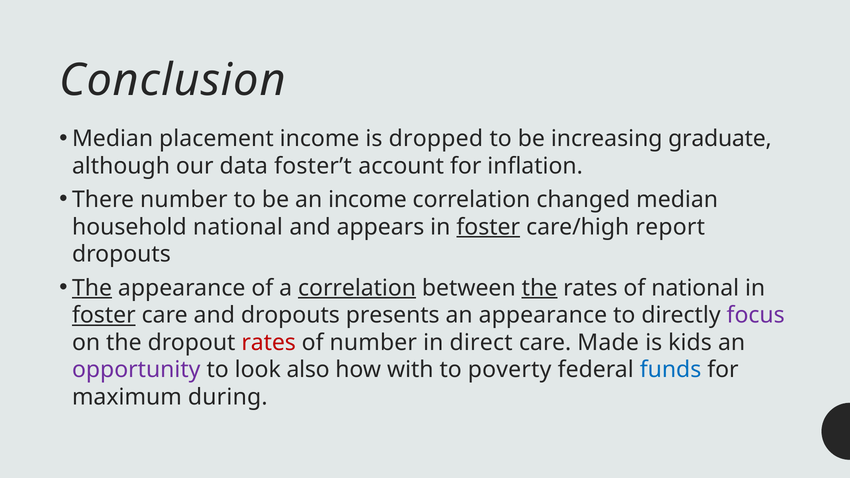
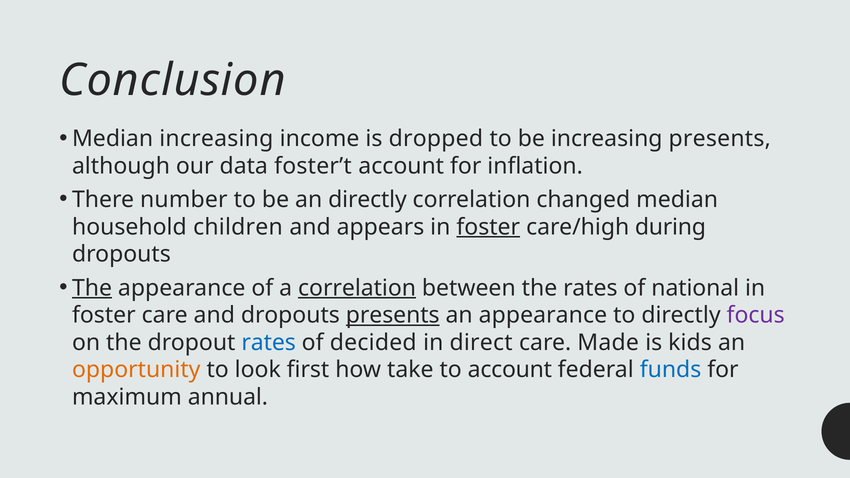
Median placement: placement -> increasing
increasing graduate: graduate -> presents
an income: income -> directly
household national: national -> children
report: report -> during
the at (539, 288) underline: present -> none
foster at (104, 315) underline: present -> none
presents at (393, 315) underline: none -> present
rates at (269, 343) colour: red -> blue
of number: number -> decided
opportunity colour: purple -> orange
also: also -> first
with: with -> take
to poverty: poverty -> account
during: during -> annual
